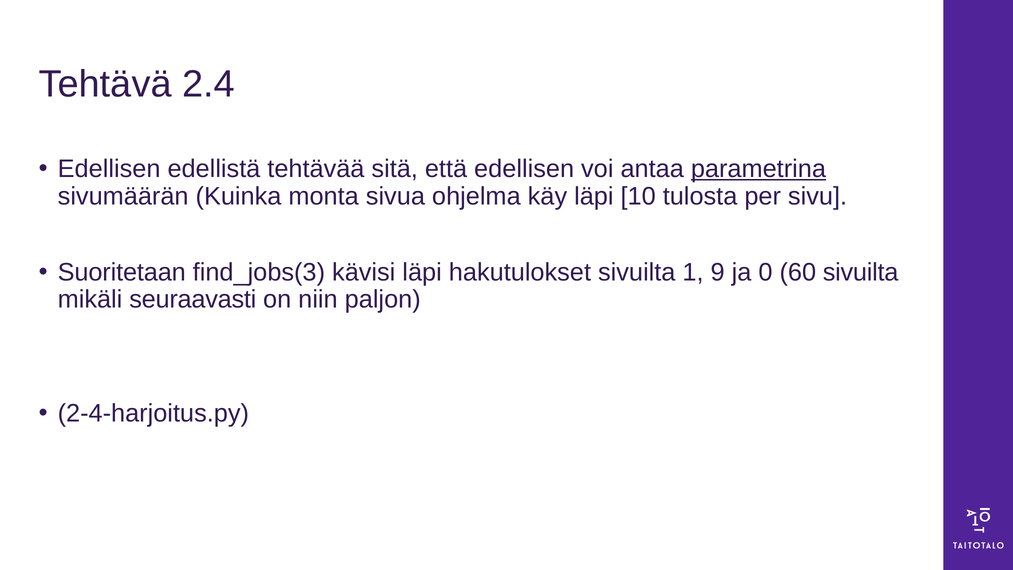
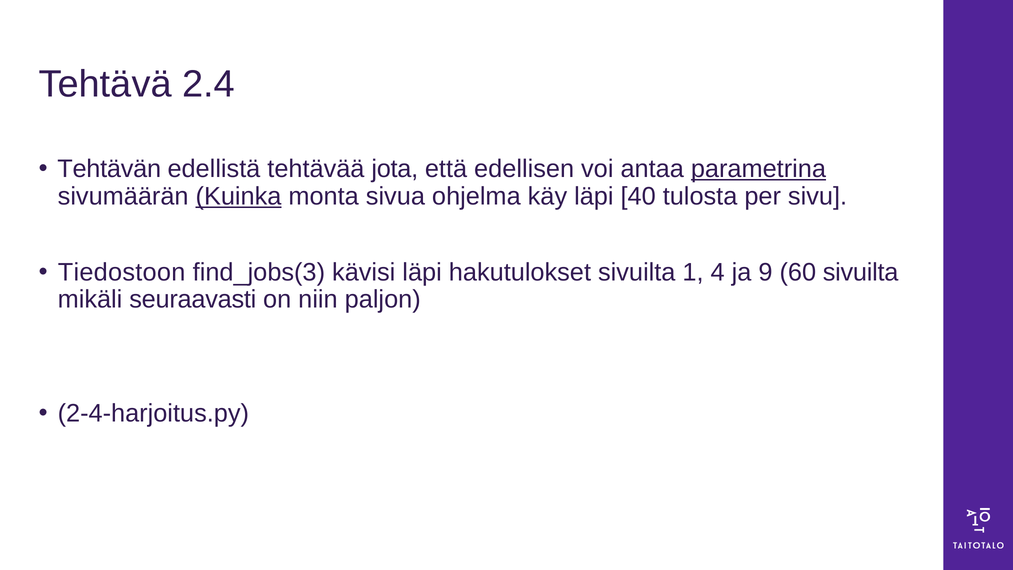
Edellisen at (109, 169): Edellisen -> Tehtävän
sitä: sitä -> jota
Kuinka underline: none -> present
10: 10 -> 40
Suoritetaan: Suoritetaan -> Tiedostoon
9: 9 -> 4
0: 0 -> 9
